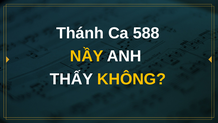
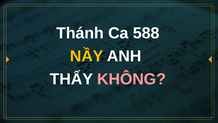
KHÔNG colour: yellow -> pink
